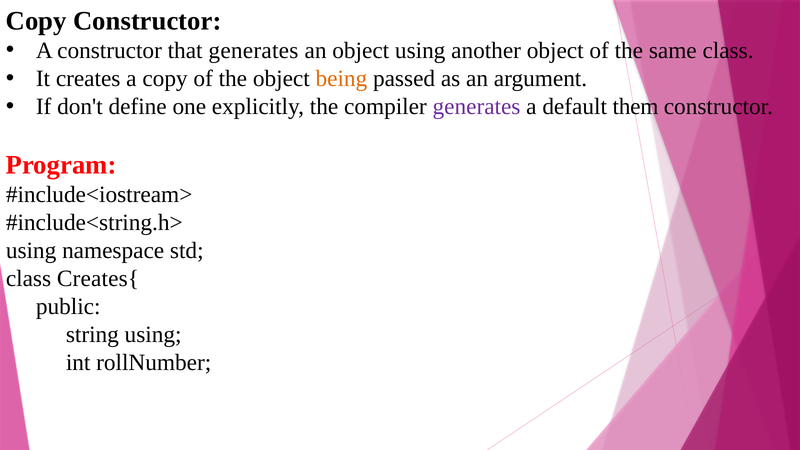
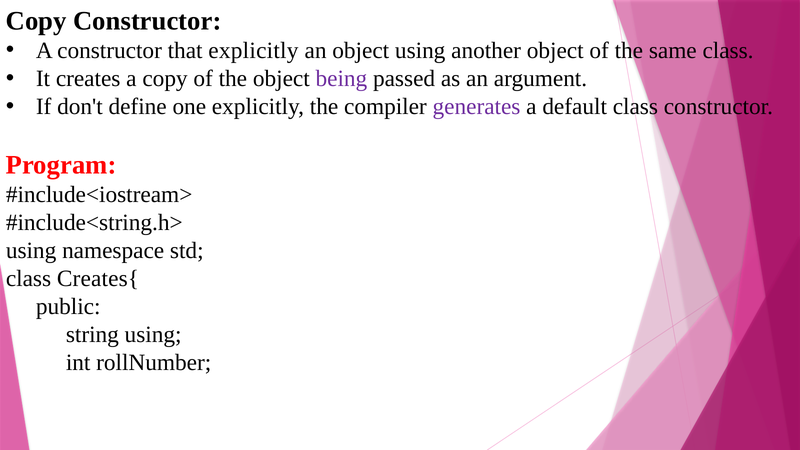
that generates: generates -> explicitly
being colour: orange -> purple
default them: them -> class
